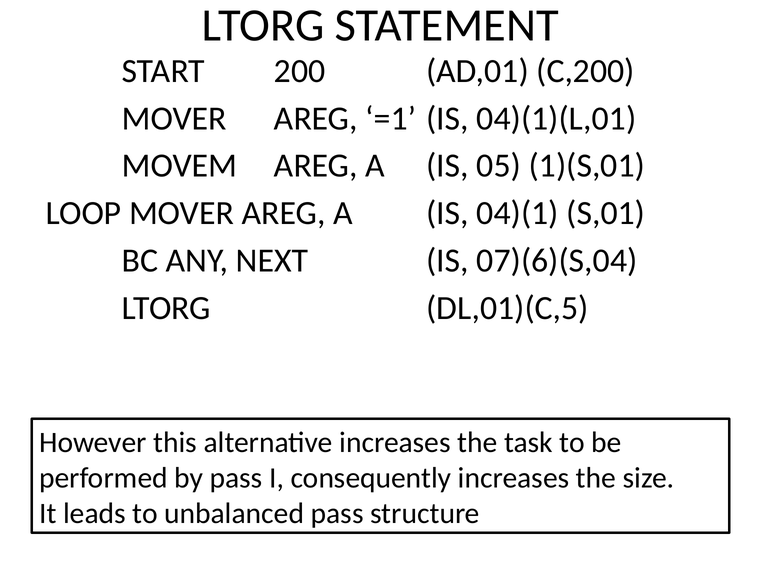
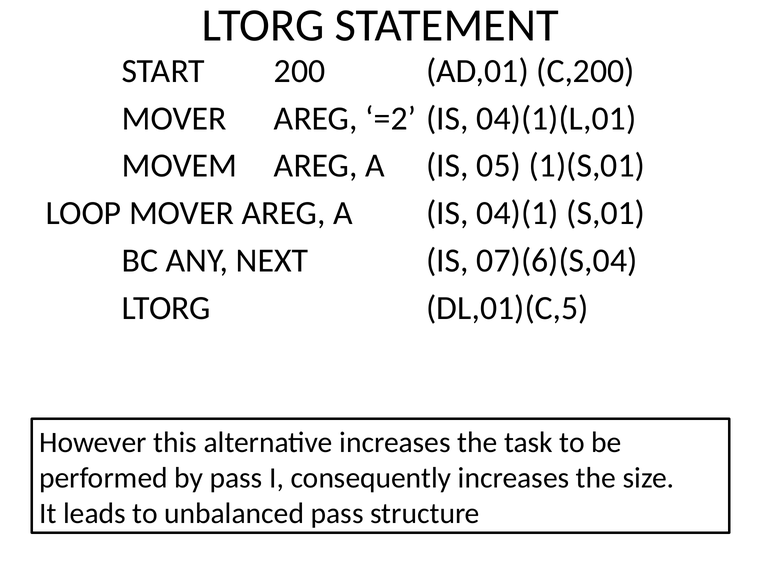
=1: =1 -> =2
